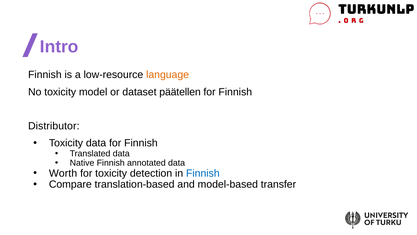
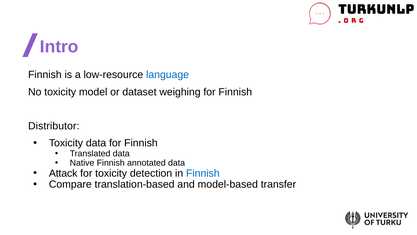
language colour: orange -> blue
päätellen: päätellen -> weighing
Worth: Worth -> Attack
